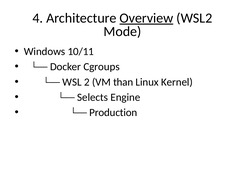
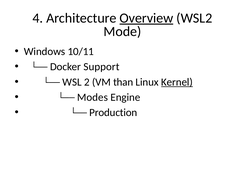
Cgroups: Cgroups -> Support
Kernel underline: none -> present
Selects: Selects -> Modes
